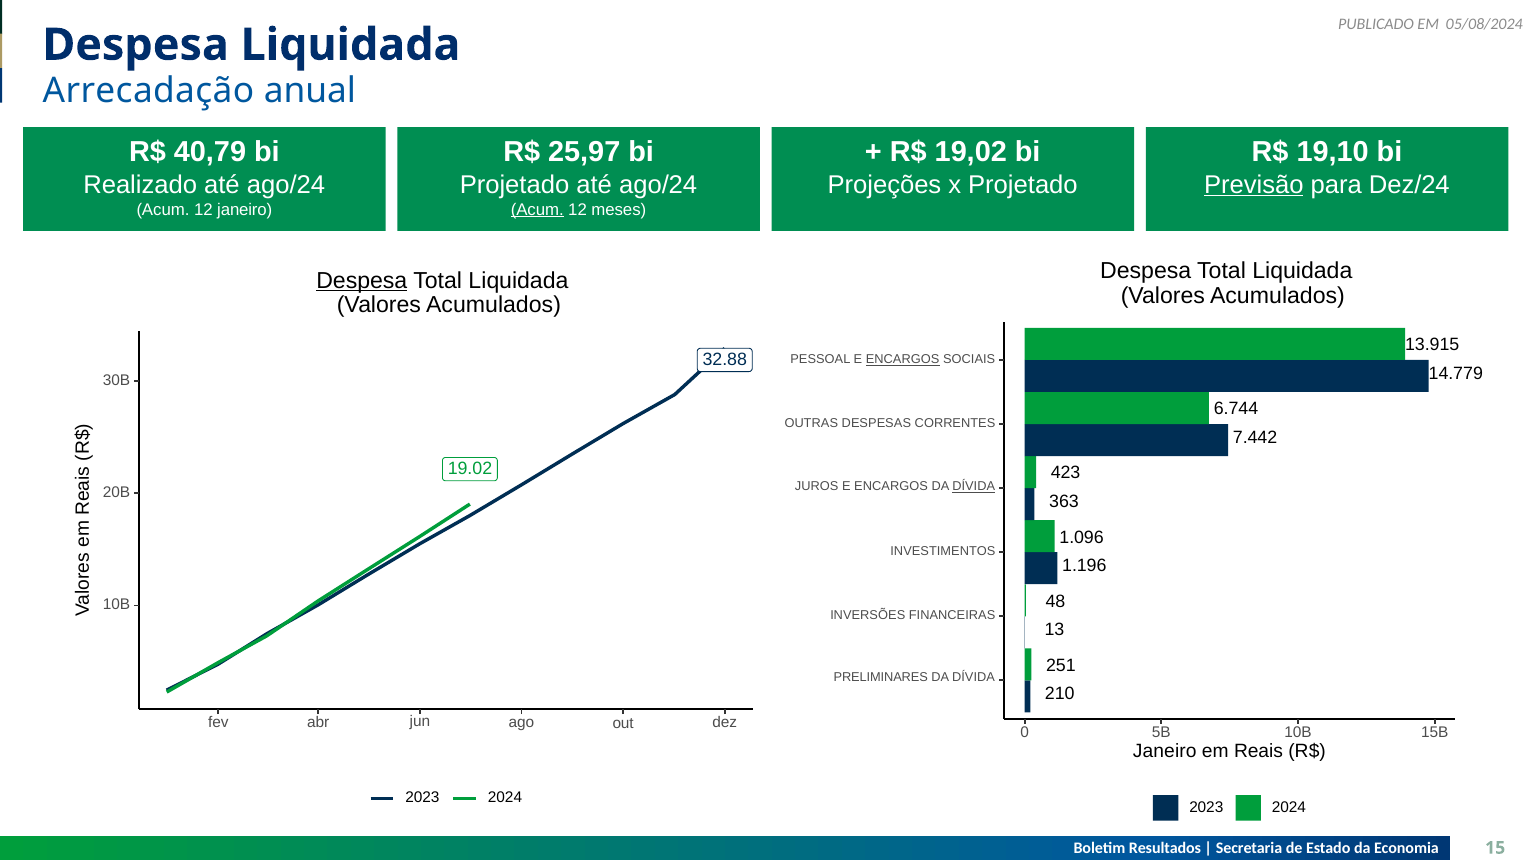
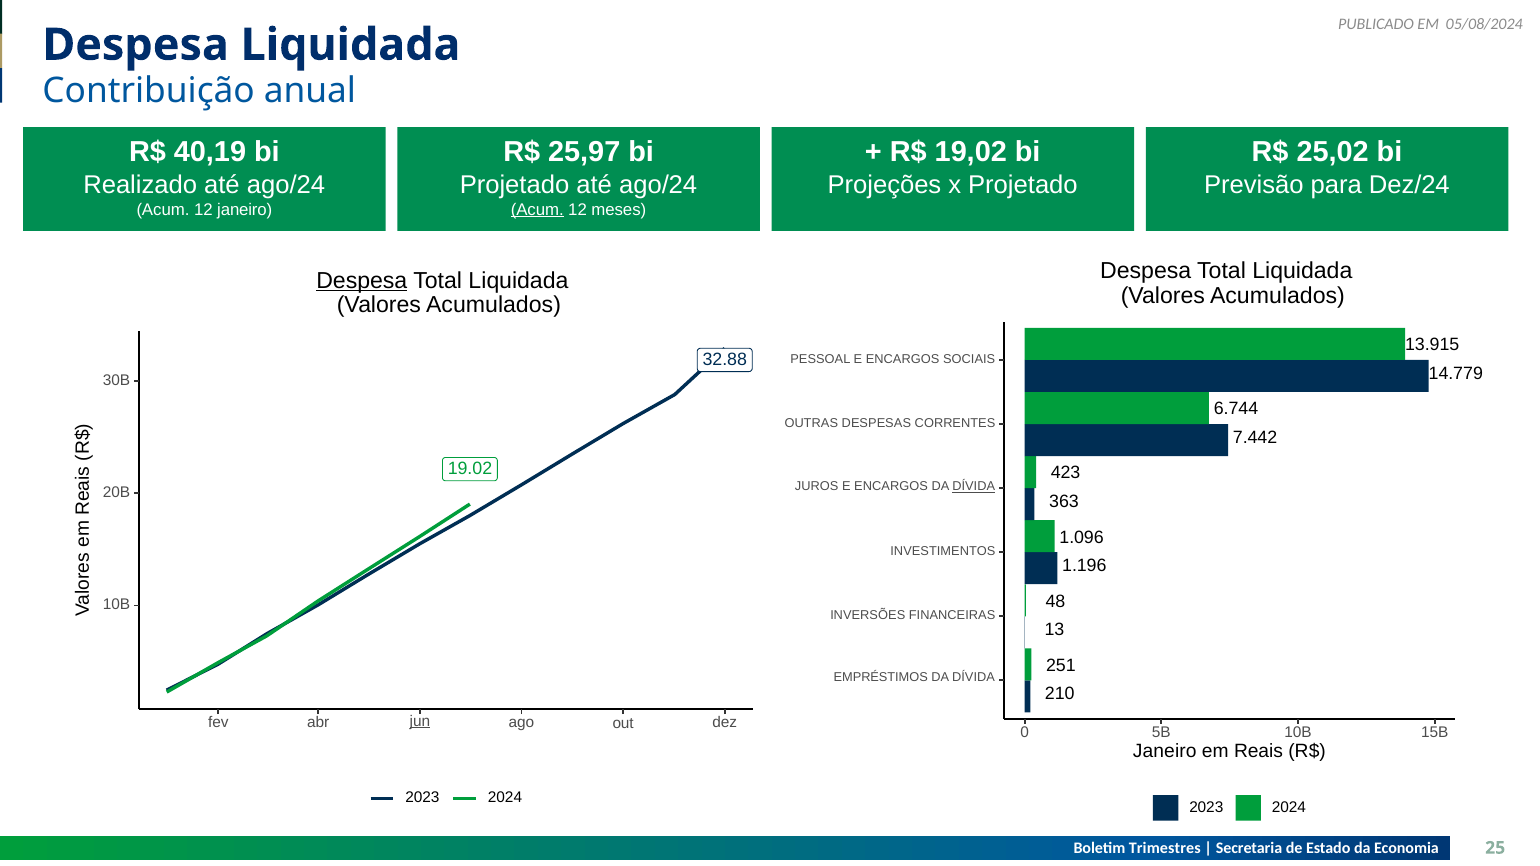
Arrecadação: Arrecadação -> Contribuição
40,79: 40,79 -> 40,19
19,10: 19,10 -> 25,02
Previsão underline: present -> none
ENCARGOS at (903, 360) underline: present -> none
PRELIMINARES: PRELIMINARES -> EMPRÉSTIMOS
jun underline: none -> present
Resultados: Resultados -> Trimestres
15: 15 -> 25
